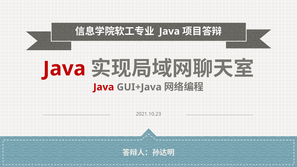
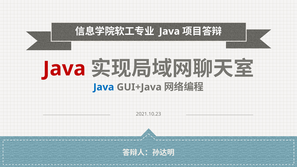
Java at (104, 87) colour: red -> blue
